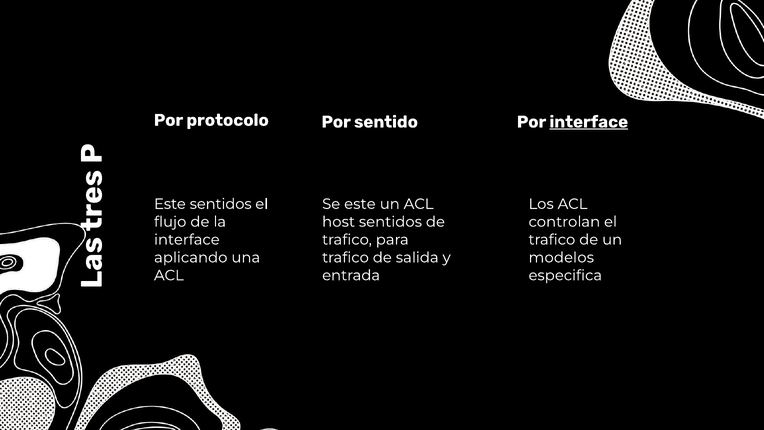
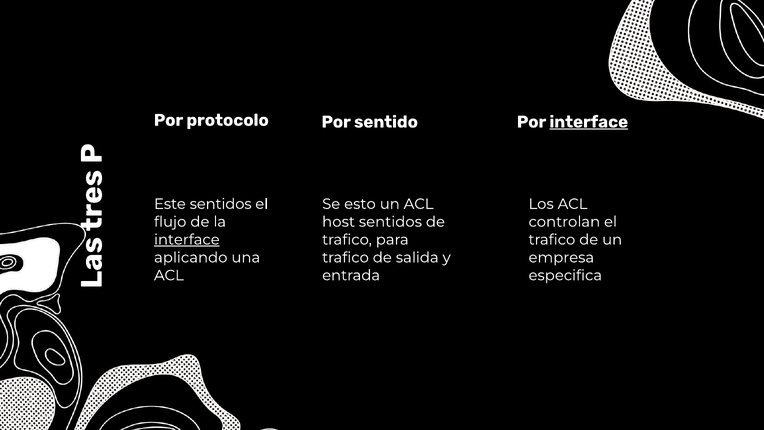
Se este: este -> esto
interface at (187, 240) underline: none -> present
modelos: modelos -> empresa
